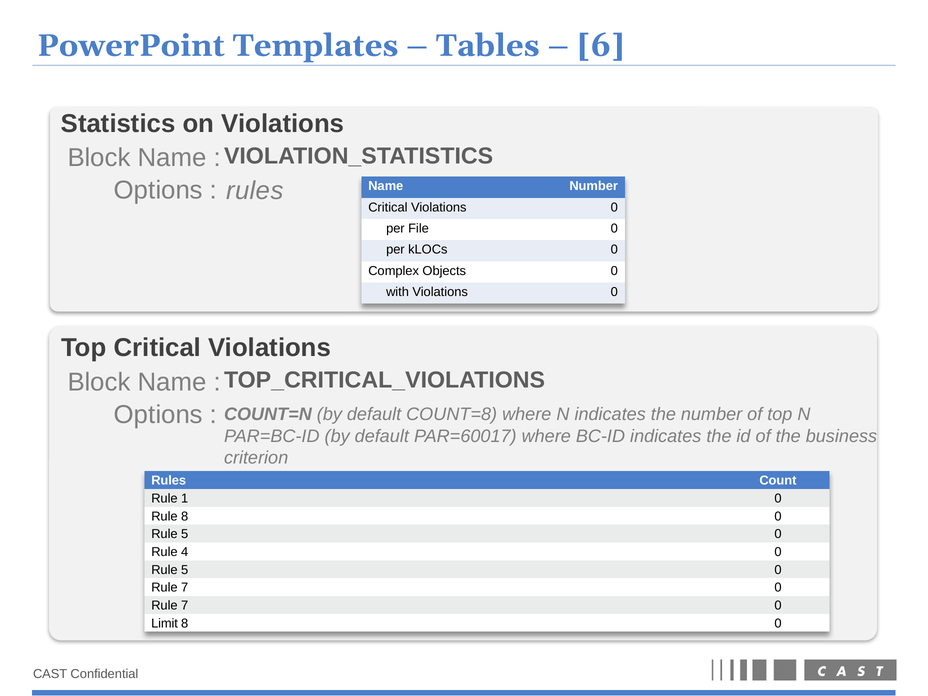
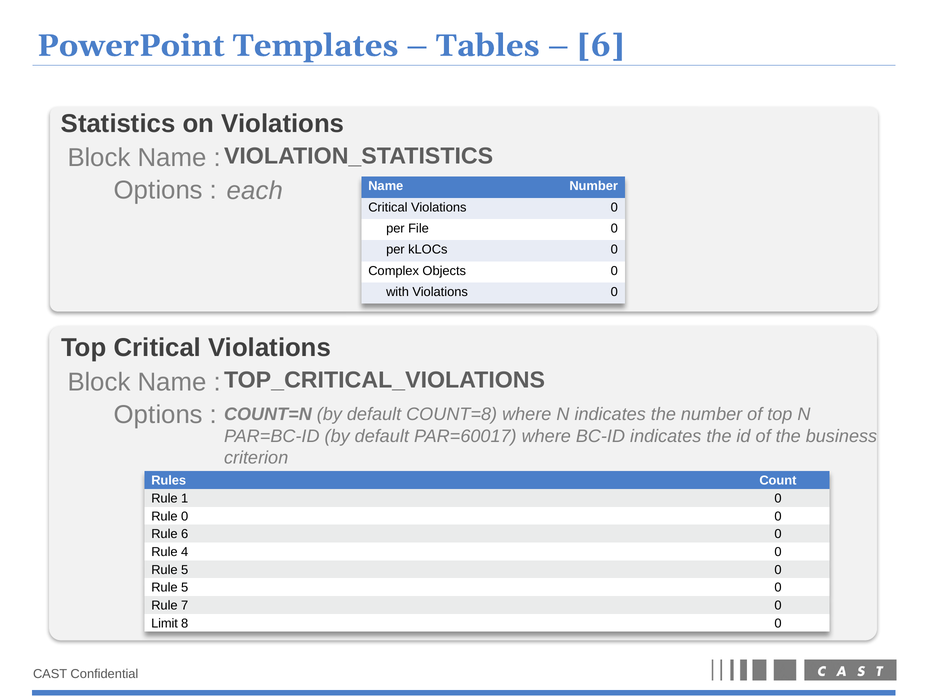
rules at (255, 191): rules -> each
Rule 8: 8 -> 0
5 at (185, 534): 5 -> 6
7 at (185, 588): 7 -> 5
